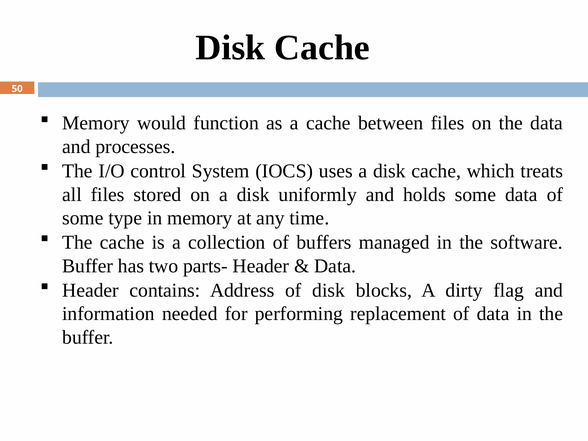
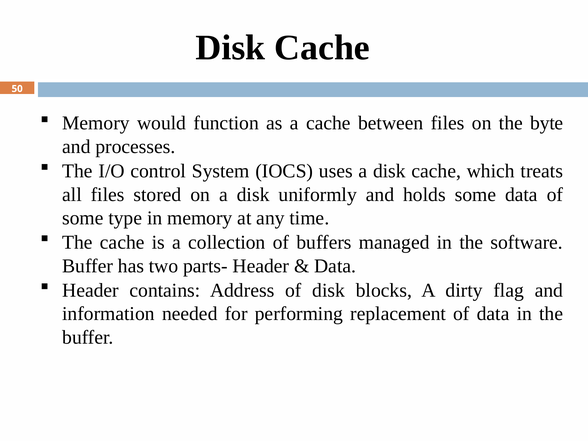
the data: data -> byte
